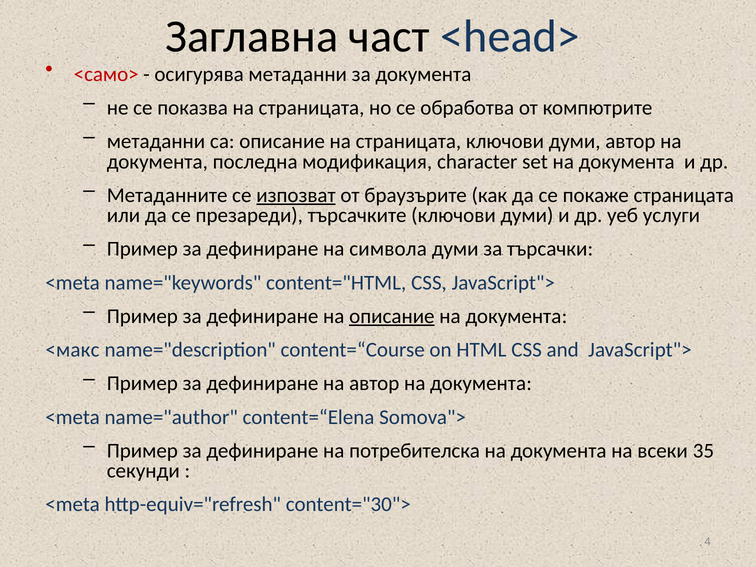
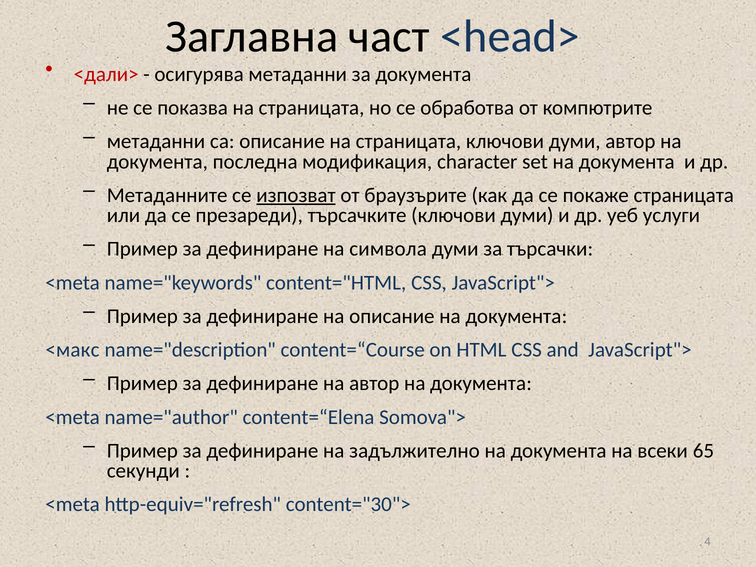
<само>: <само> -> <дали>
описание at (392, 316) underline: present -> none
потребителска: потребителска -> задължително
35: 35 -> 65
